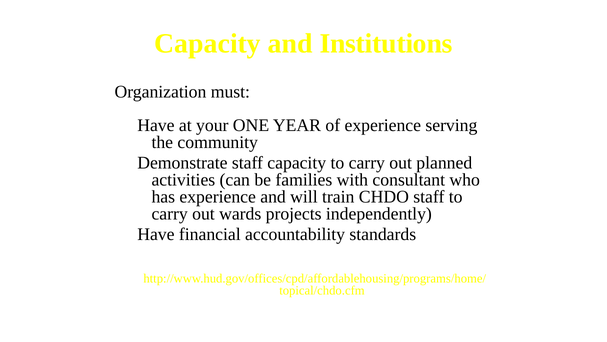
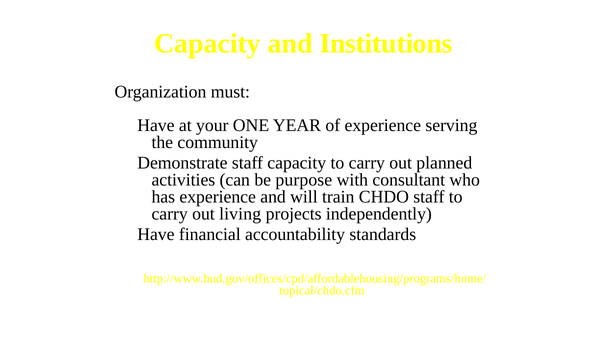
families: families -> purpose
wards: wards -> living
